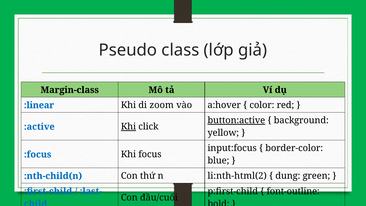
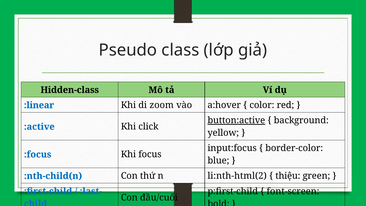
Margin-class: Margin-class -> Hidden-class
Khi at (128, 127) underline: present -> none
dung: dung -> thiệu
font-outline: font-outline -> font-screen
